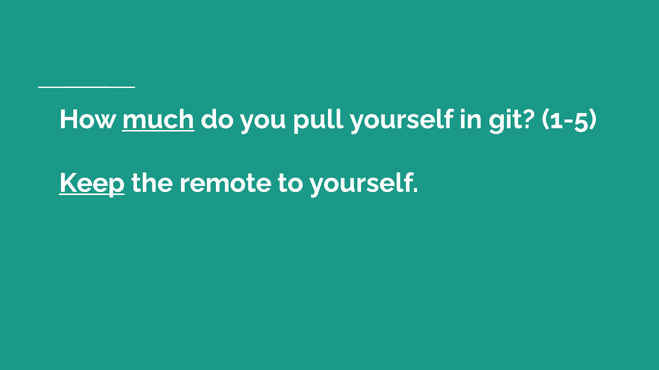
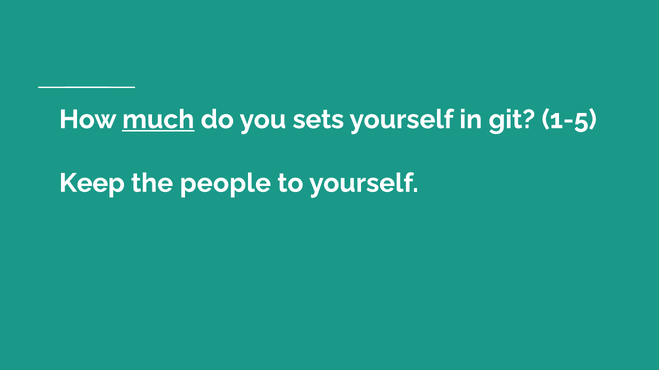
pull: pull -> sets
Keep underline: present -> none
remote: remote -> people
